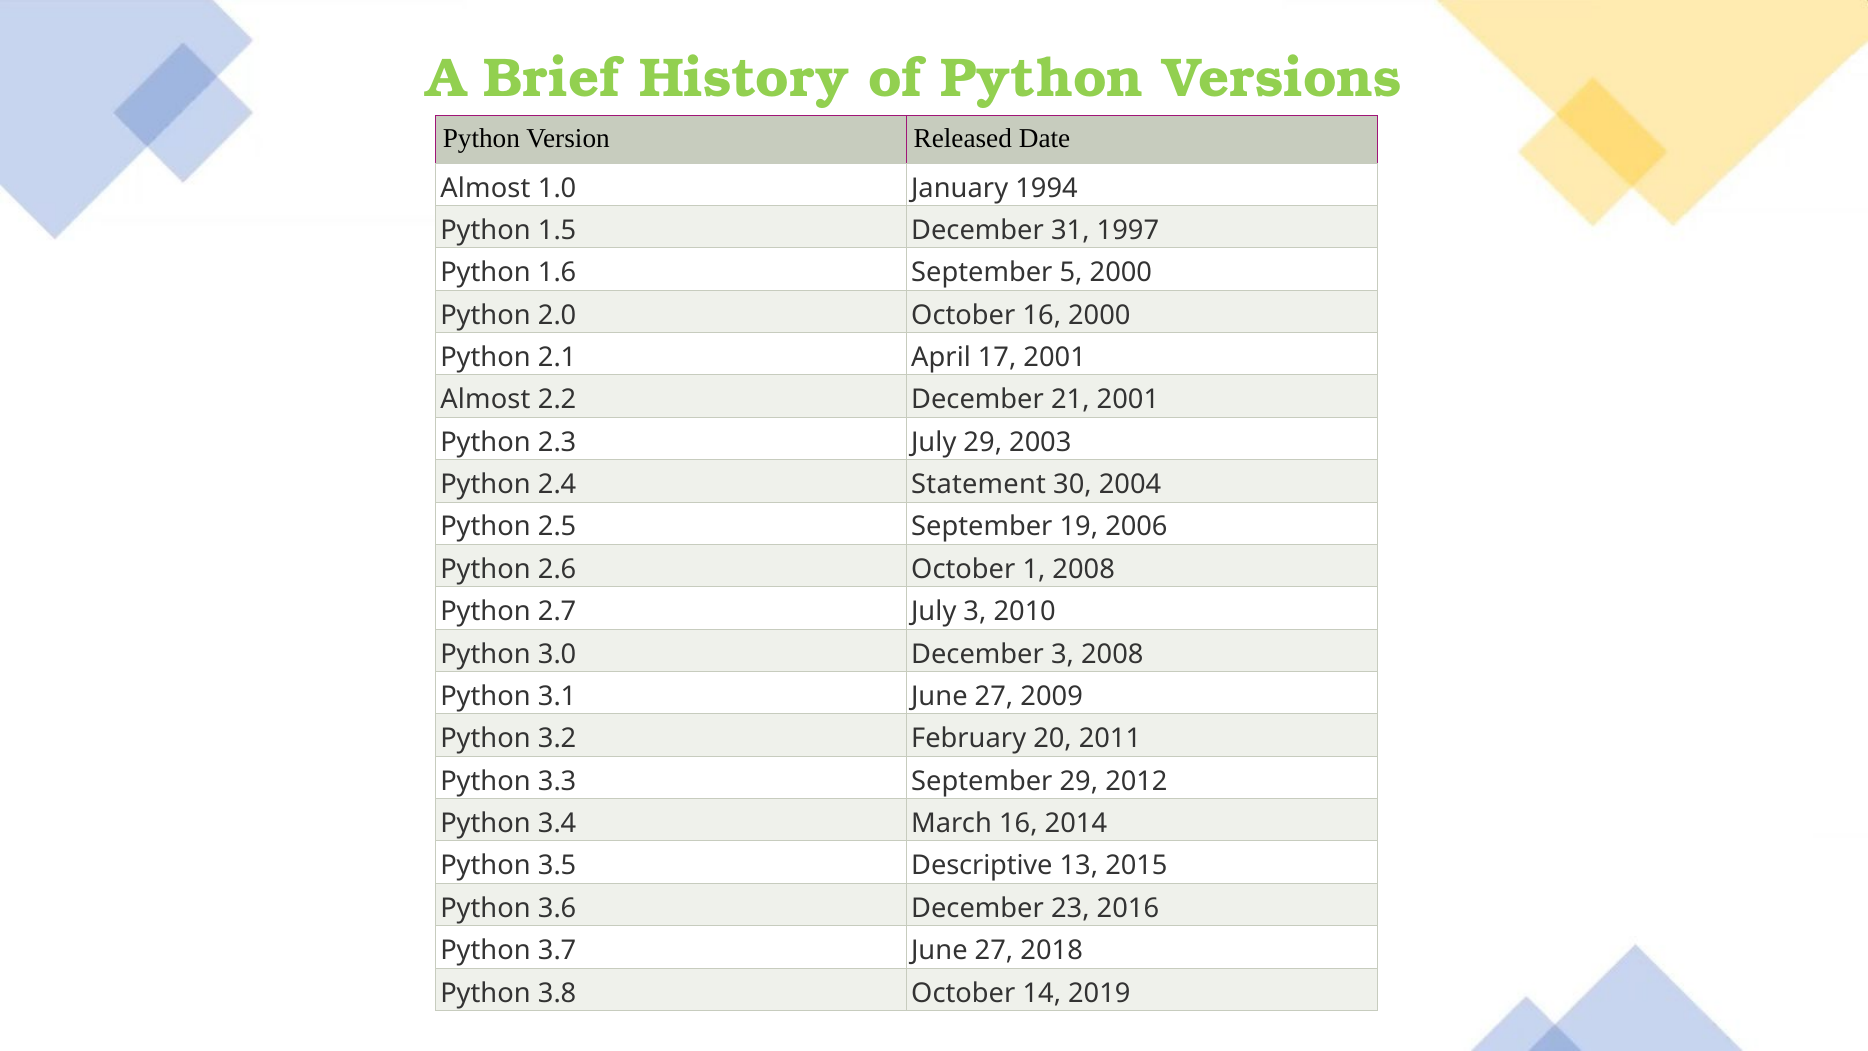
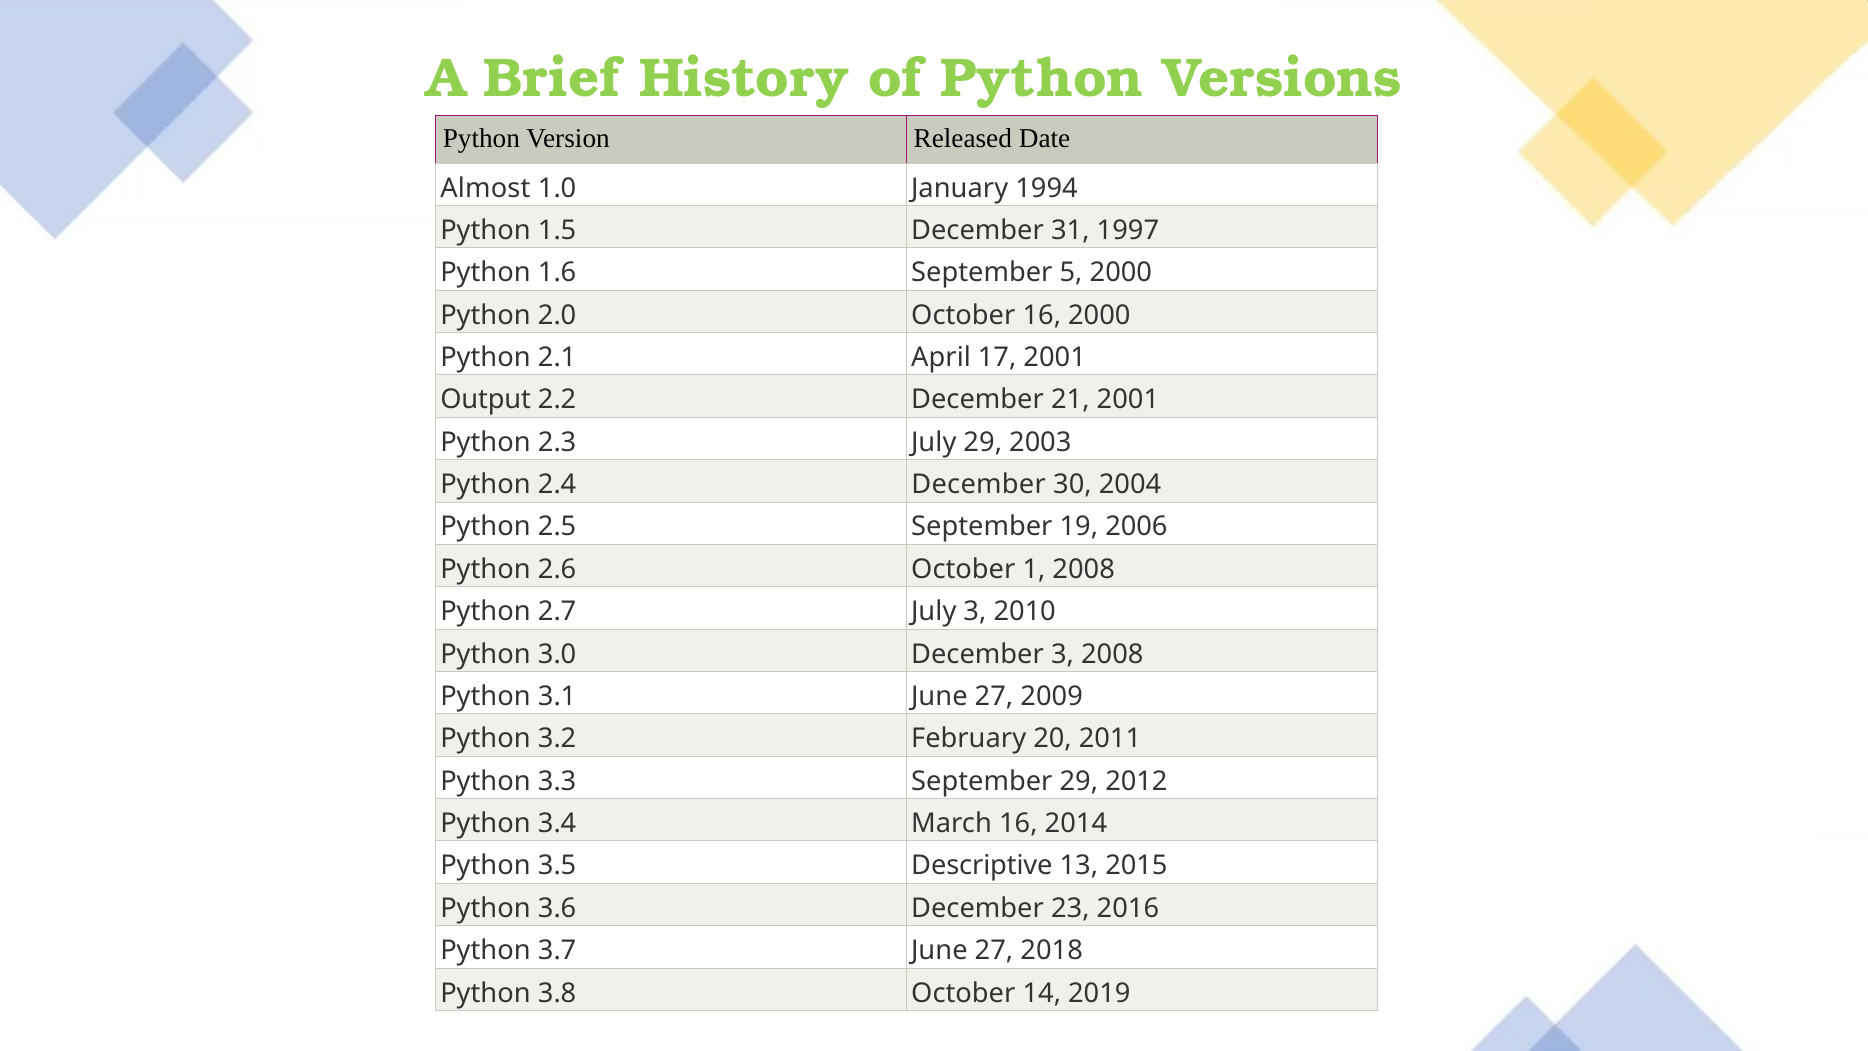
Almost at (485, 400): Almost -> Output
2.4 Statement: Statement -> December
